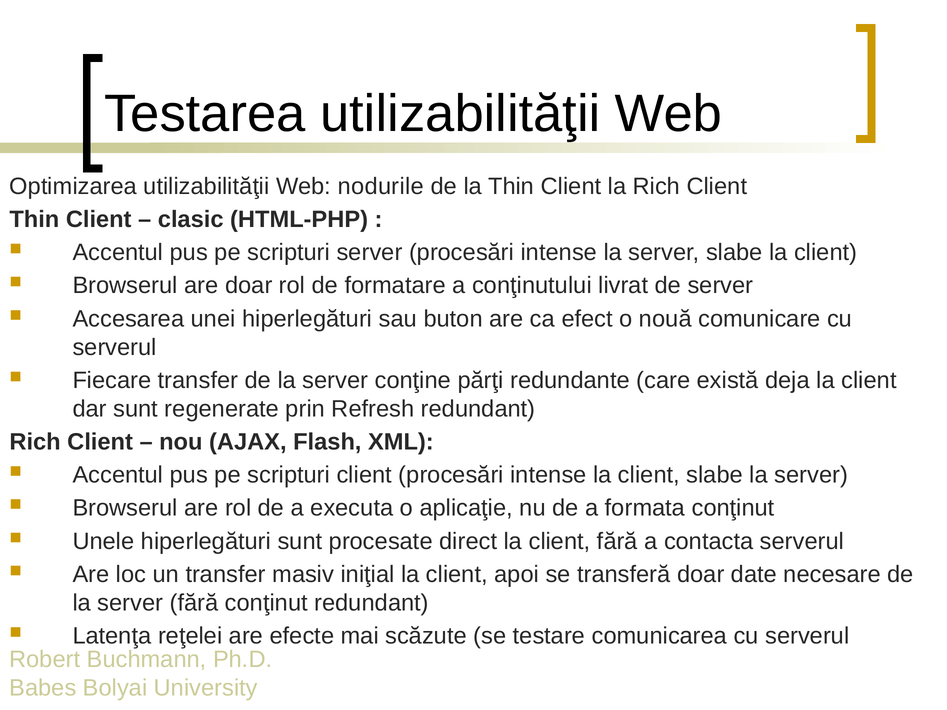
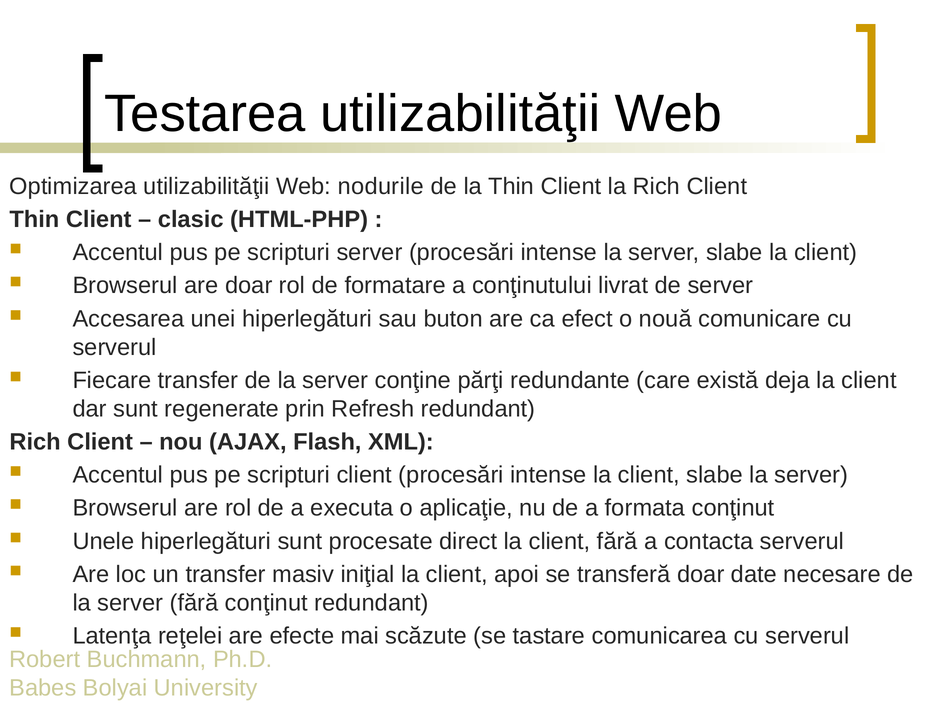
testare: testare -> tastare
